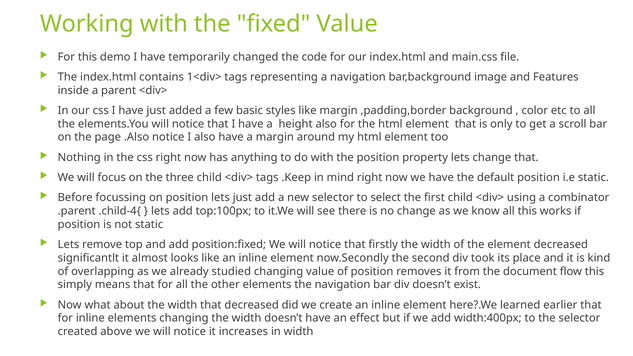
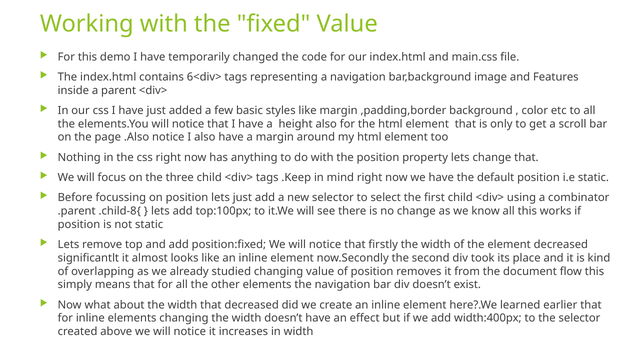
1<div>: 1<div> -> 6<div>
.child-4{: .child-4{ -> .child-8{
